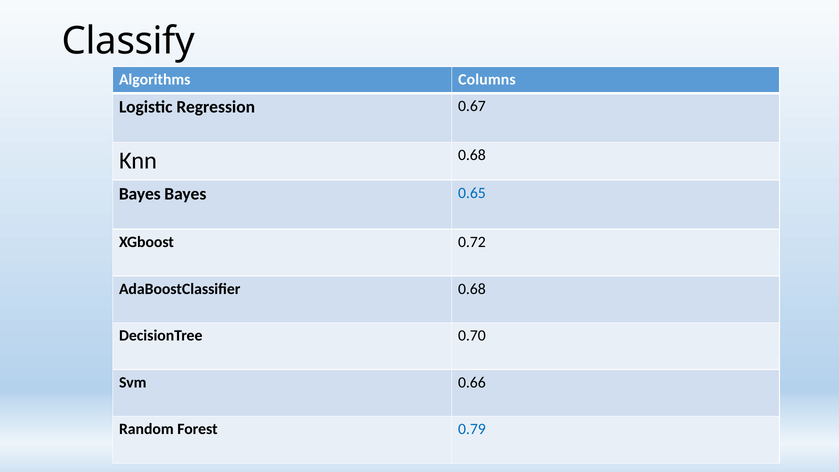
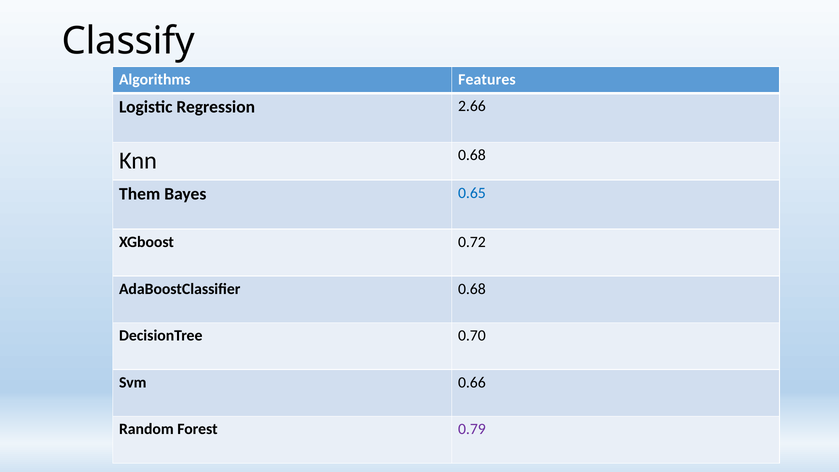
Columns: Columns -> Features
0.67: 0.67 -> 2.66
Bayes at (140, 194): Bayes -> Them
0.79 colour: blue -> purple
